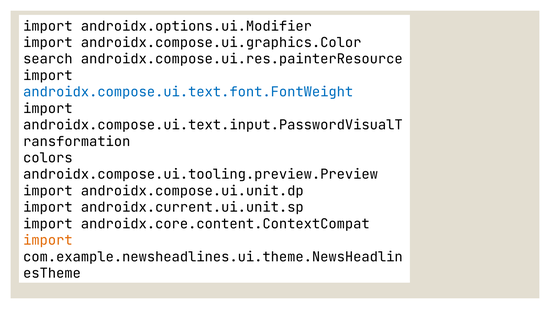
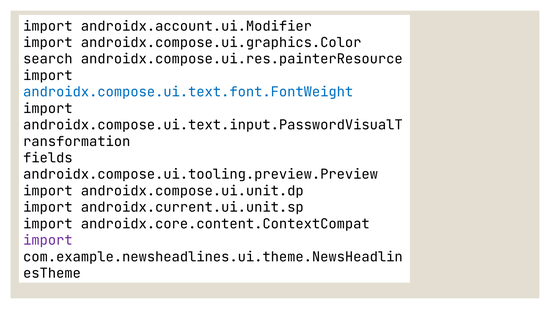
androidx.options.ui.Modifier: androidx.options.ui.Modifier -> androidx.account.ui.Modifier
colors: colors -> fields
import at (48, 241) colour: orange -> purple
